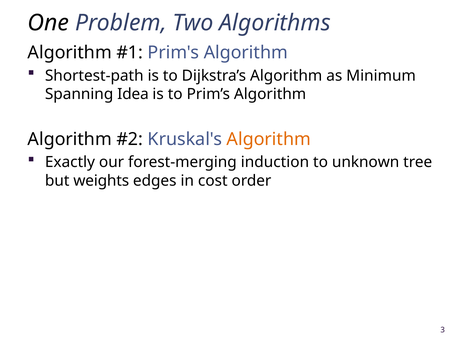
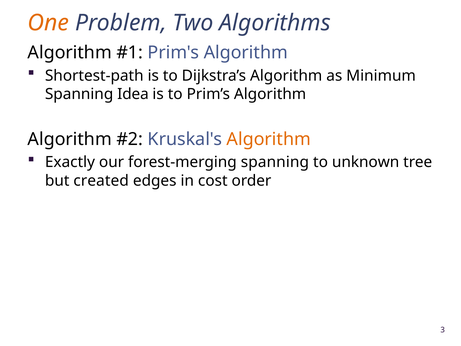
One colour: black -> orange
forest-merging induction: induction -> spanning
weights: weights -> created
